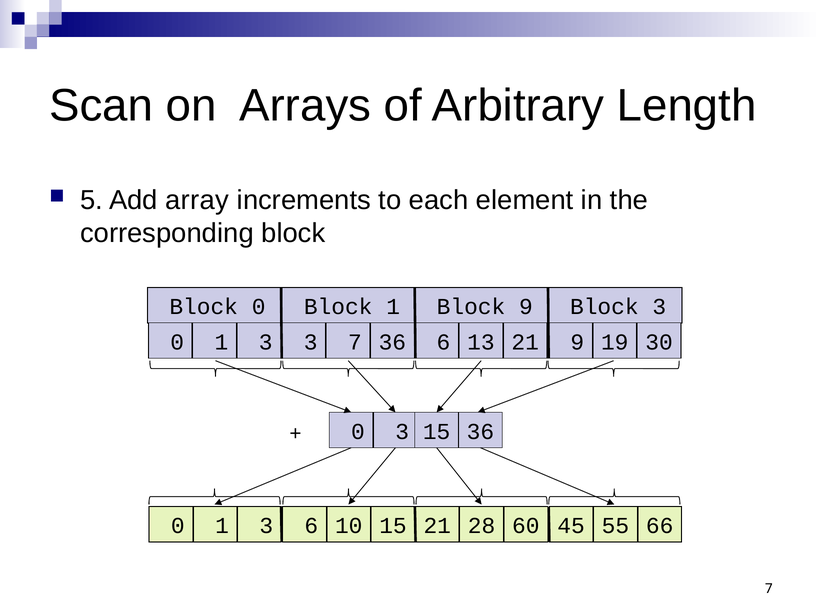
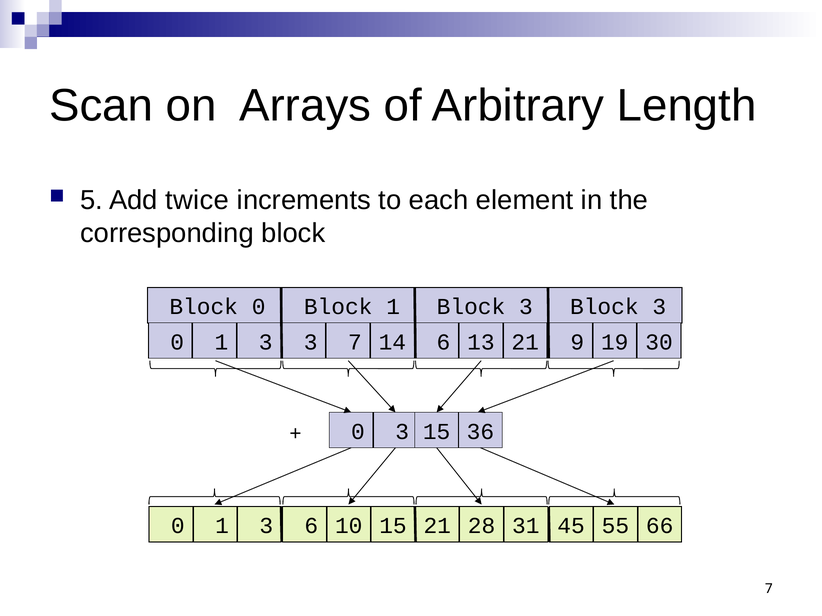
array: array -> twice
1 Block 9: 9 -> 3
7 36: 36 -> 14
60: 60 -> 31
